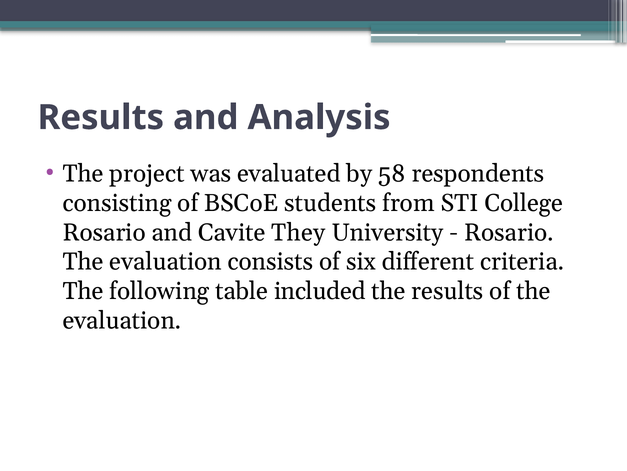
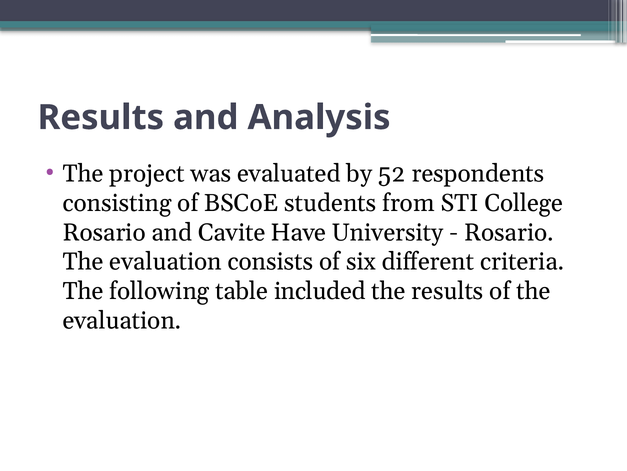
58: 58 -> 52
They: They -> Have
